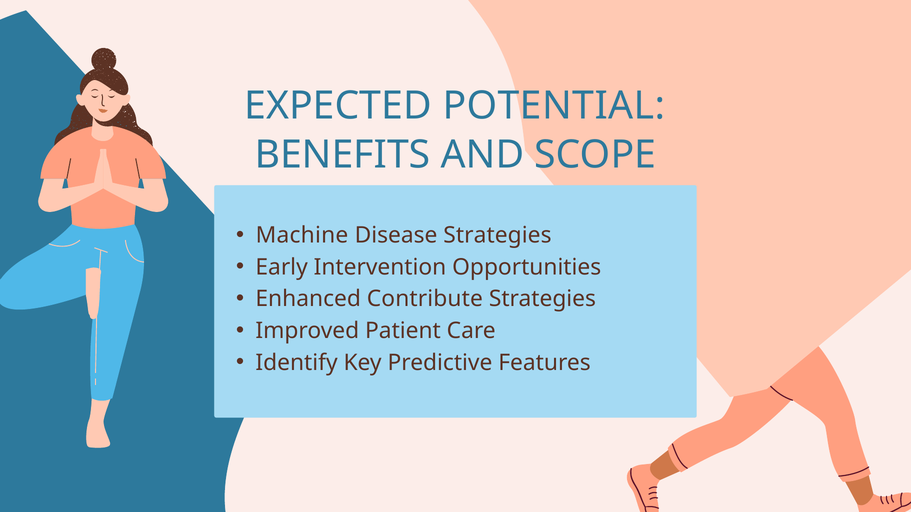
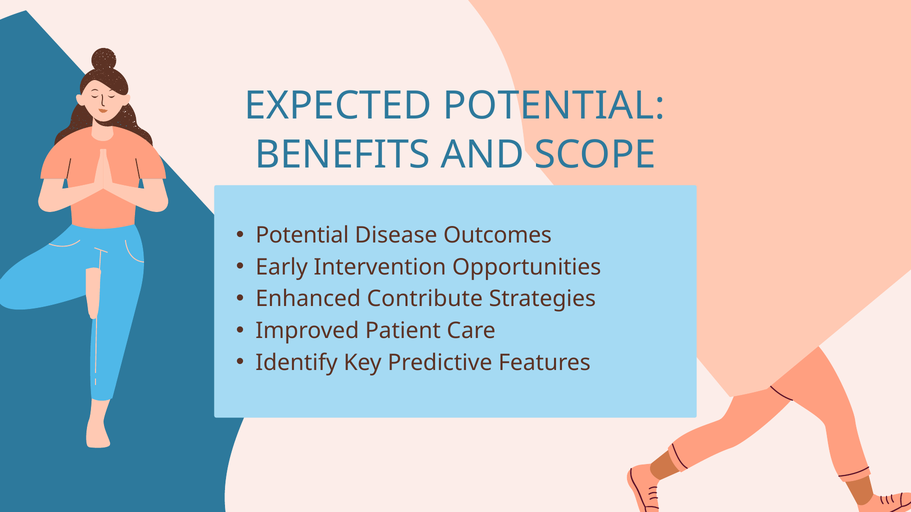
Machine at (302, 235): Machine -> Potential
Disease Strategies: Strategies -> Outcomes
